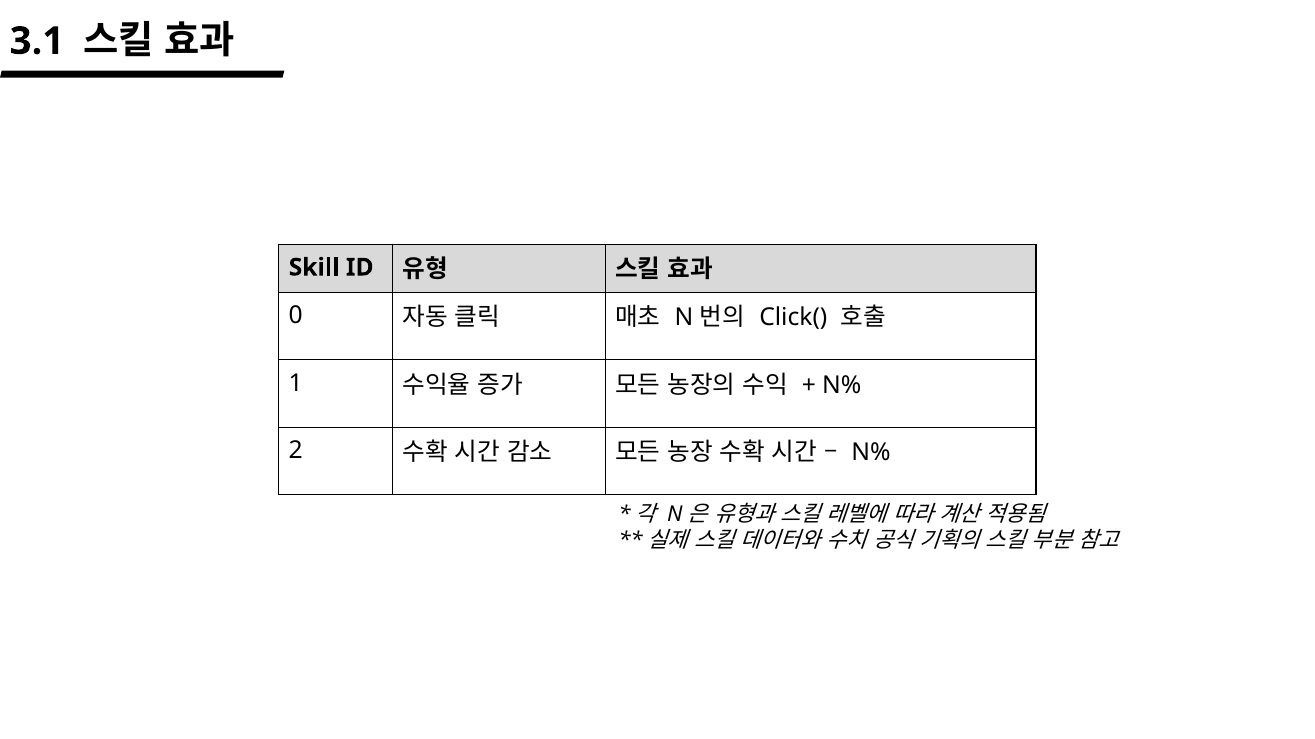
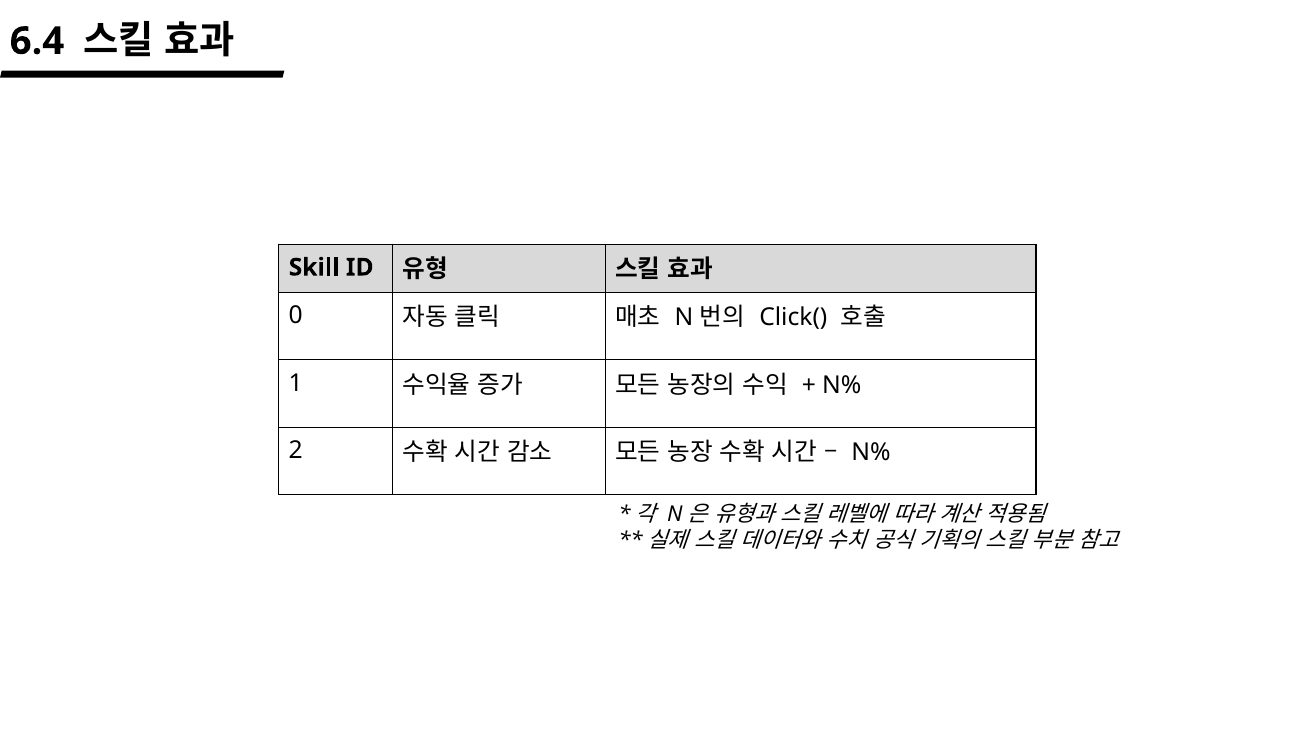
3.1: 3.1 -> 6.4
